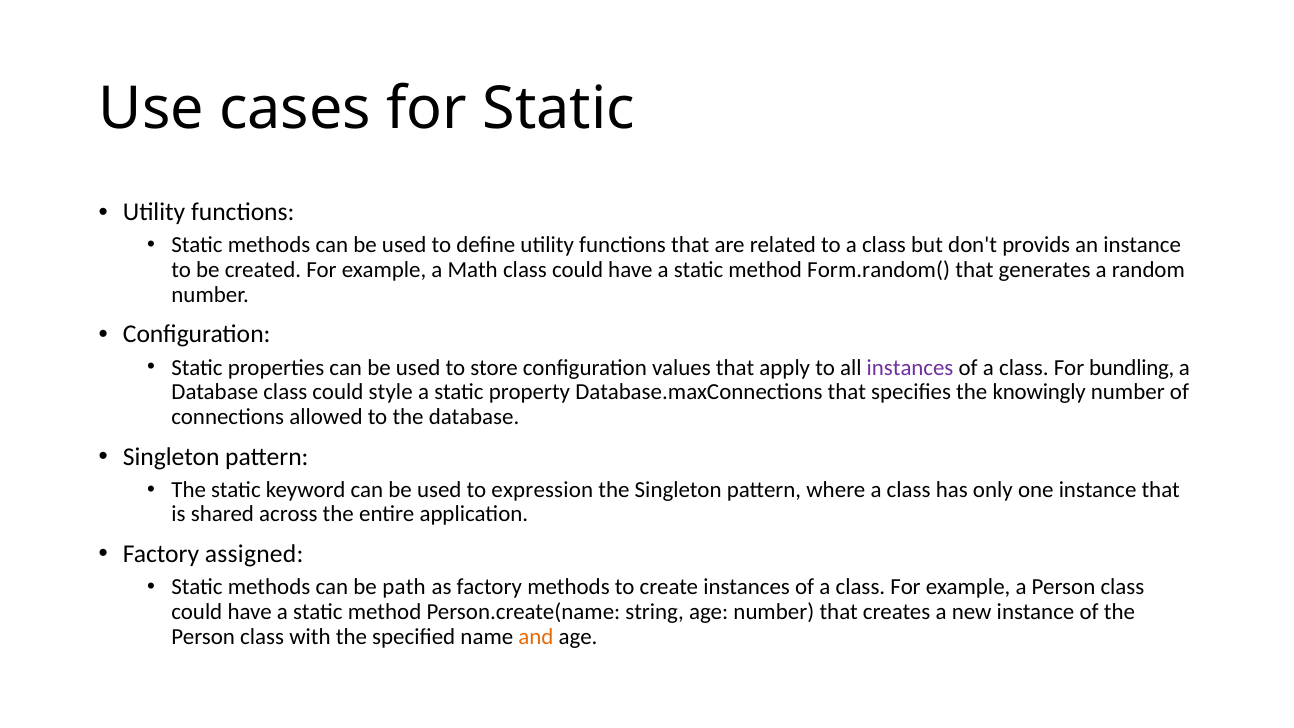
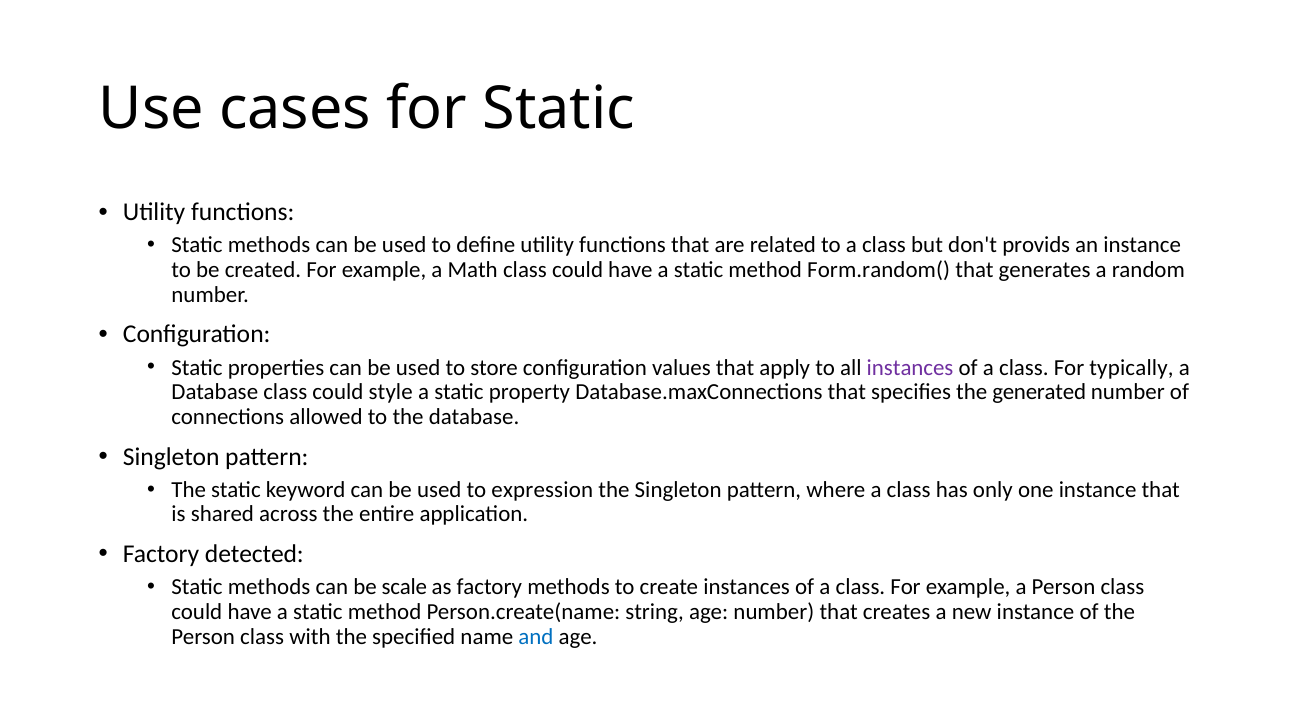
bundling: bundling -> typically
knowingly: knowingly -> generated
assigned: assigned -> detected
path: path -> scale
and colour: orange -> blue
